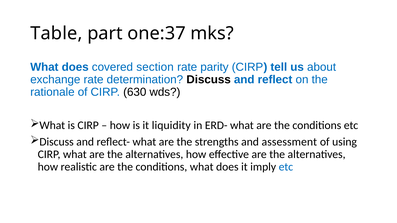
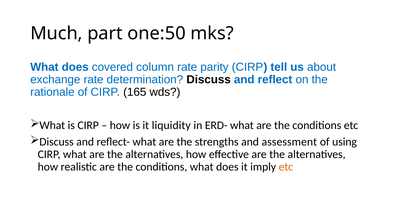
Table: Table -> Much
one:37: one:37 -> one:50
section: section -> column
630: 630 -> 165
etc at (286, 167) colour: blue -> orange
